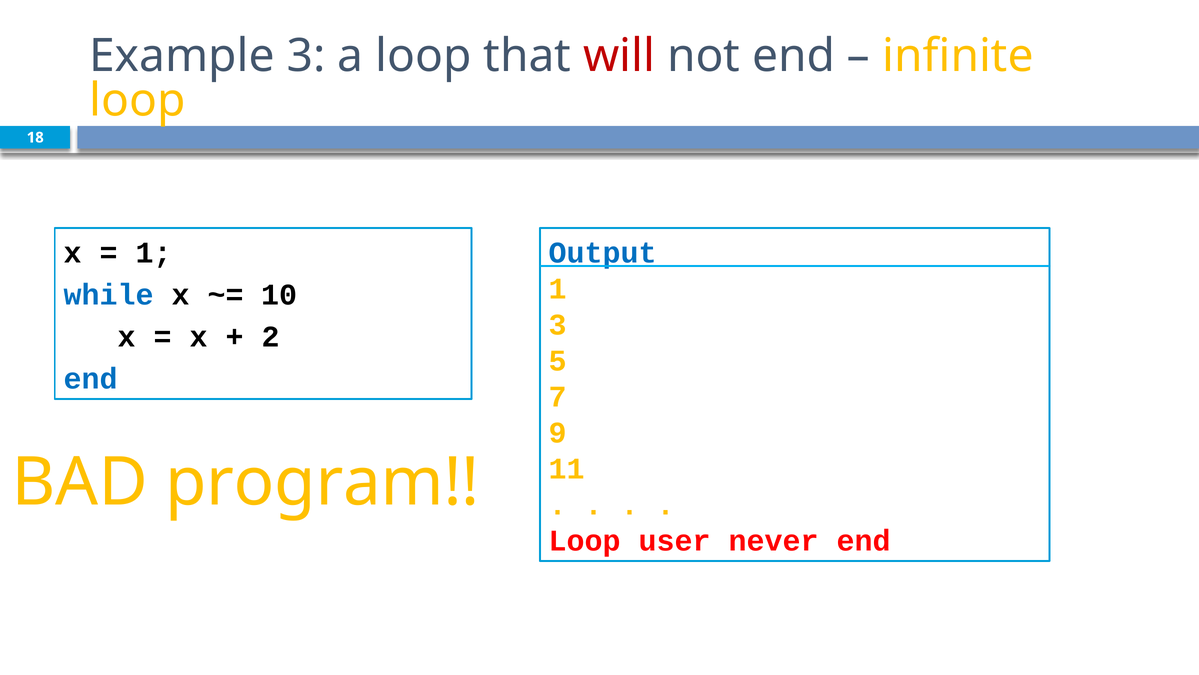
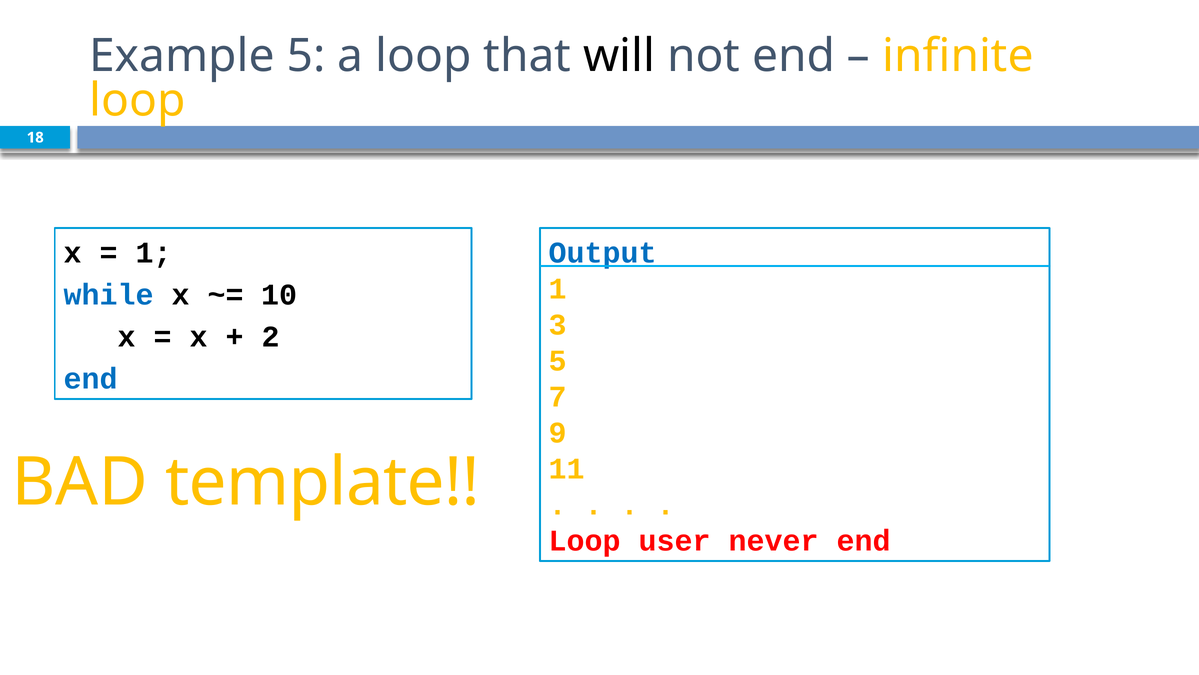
Example 3: 3 -> 5
will colour: red -> black
program: program -> template
